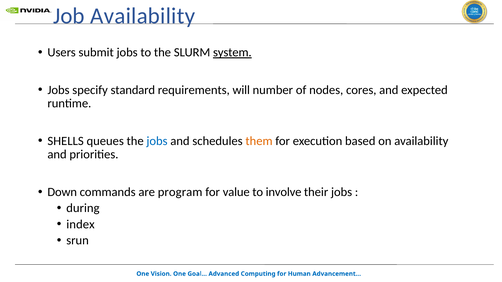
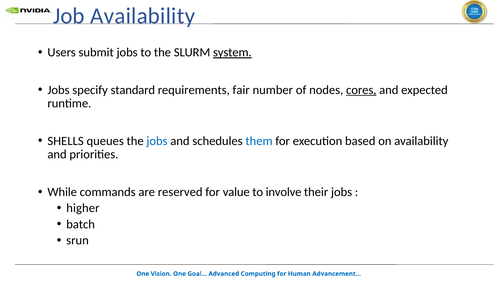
will: will -> fair
cores underline: none -> present
them colour: orange -> blue
Down: Down -> While
program: program -> reserved
during: during -> higher
index: index -> batch
